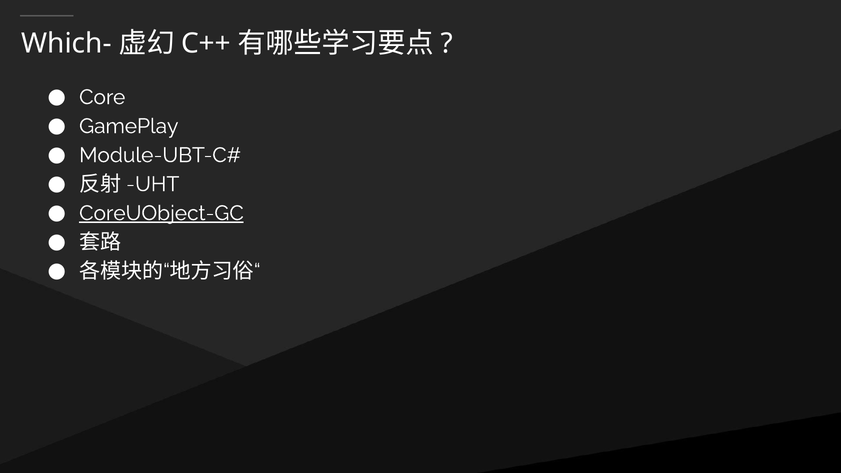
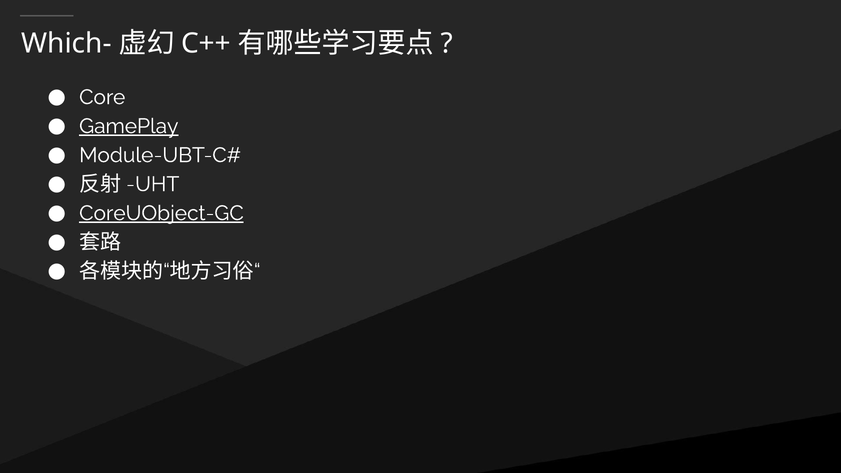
GamePlay underline: none -> present
